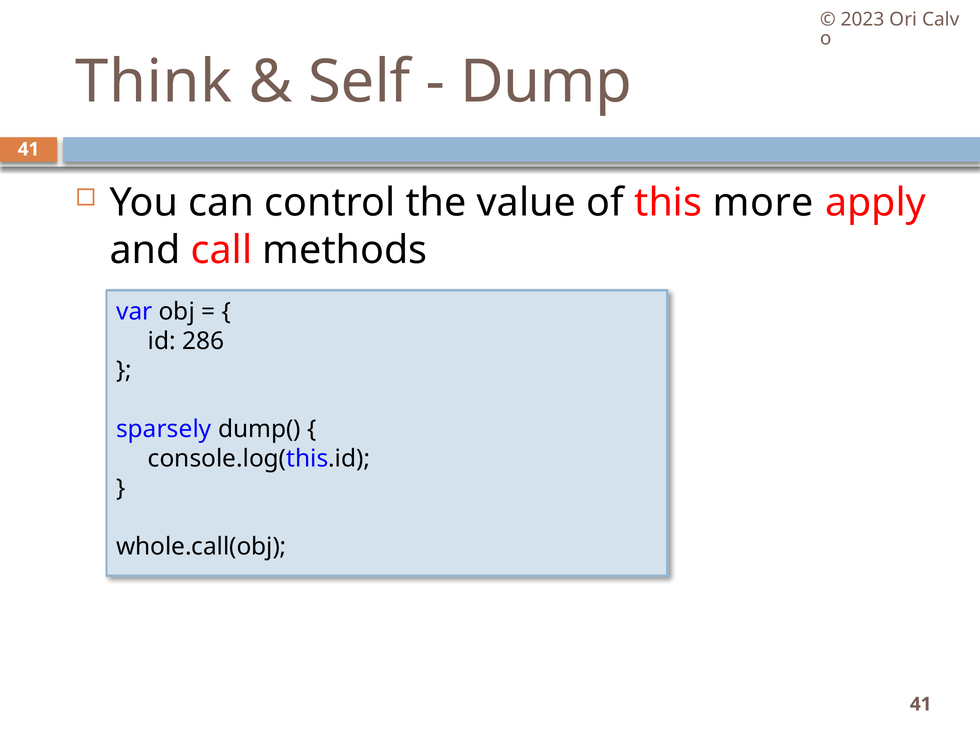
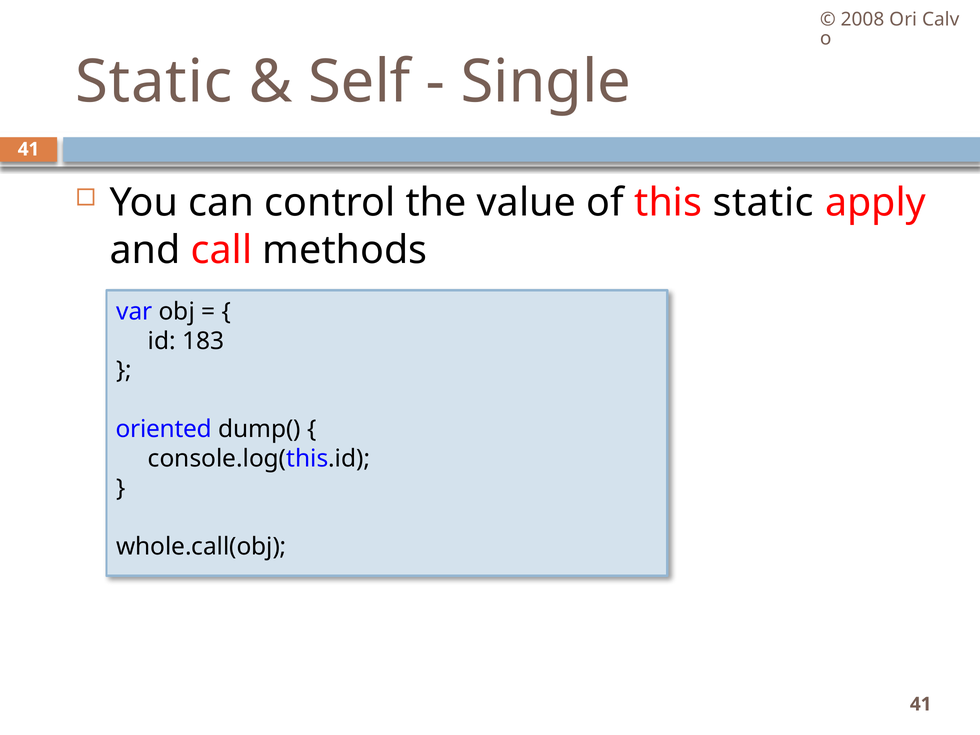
2023: 2023 -> 2008
Think at (154, 82): Think -> Static
Dump: Dump -> Single
this more: more -> static
286: 286 -> 183
sparsely: sparsely -> oriented
